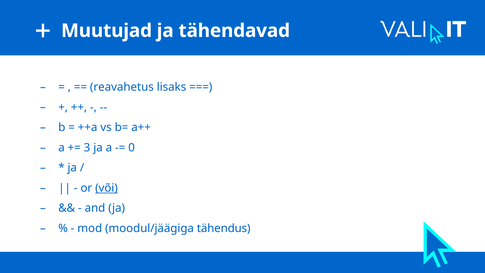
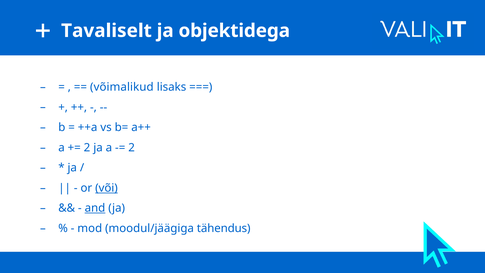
Muutujad: Muutujad -> Tavaliselt
tähendavad: tähendavad -> objektidega
reavahetus: reavahetus -> võimalikud
3 at (87, 148): 3 -> 2
0 at (132, 148): 0 -> 2
and underline: none -> present
